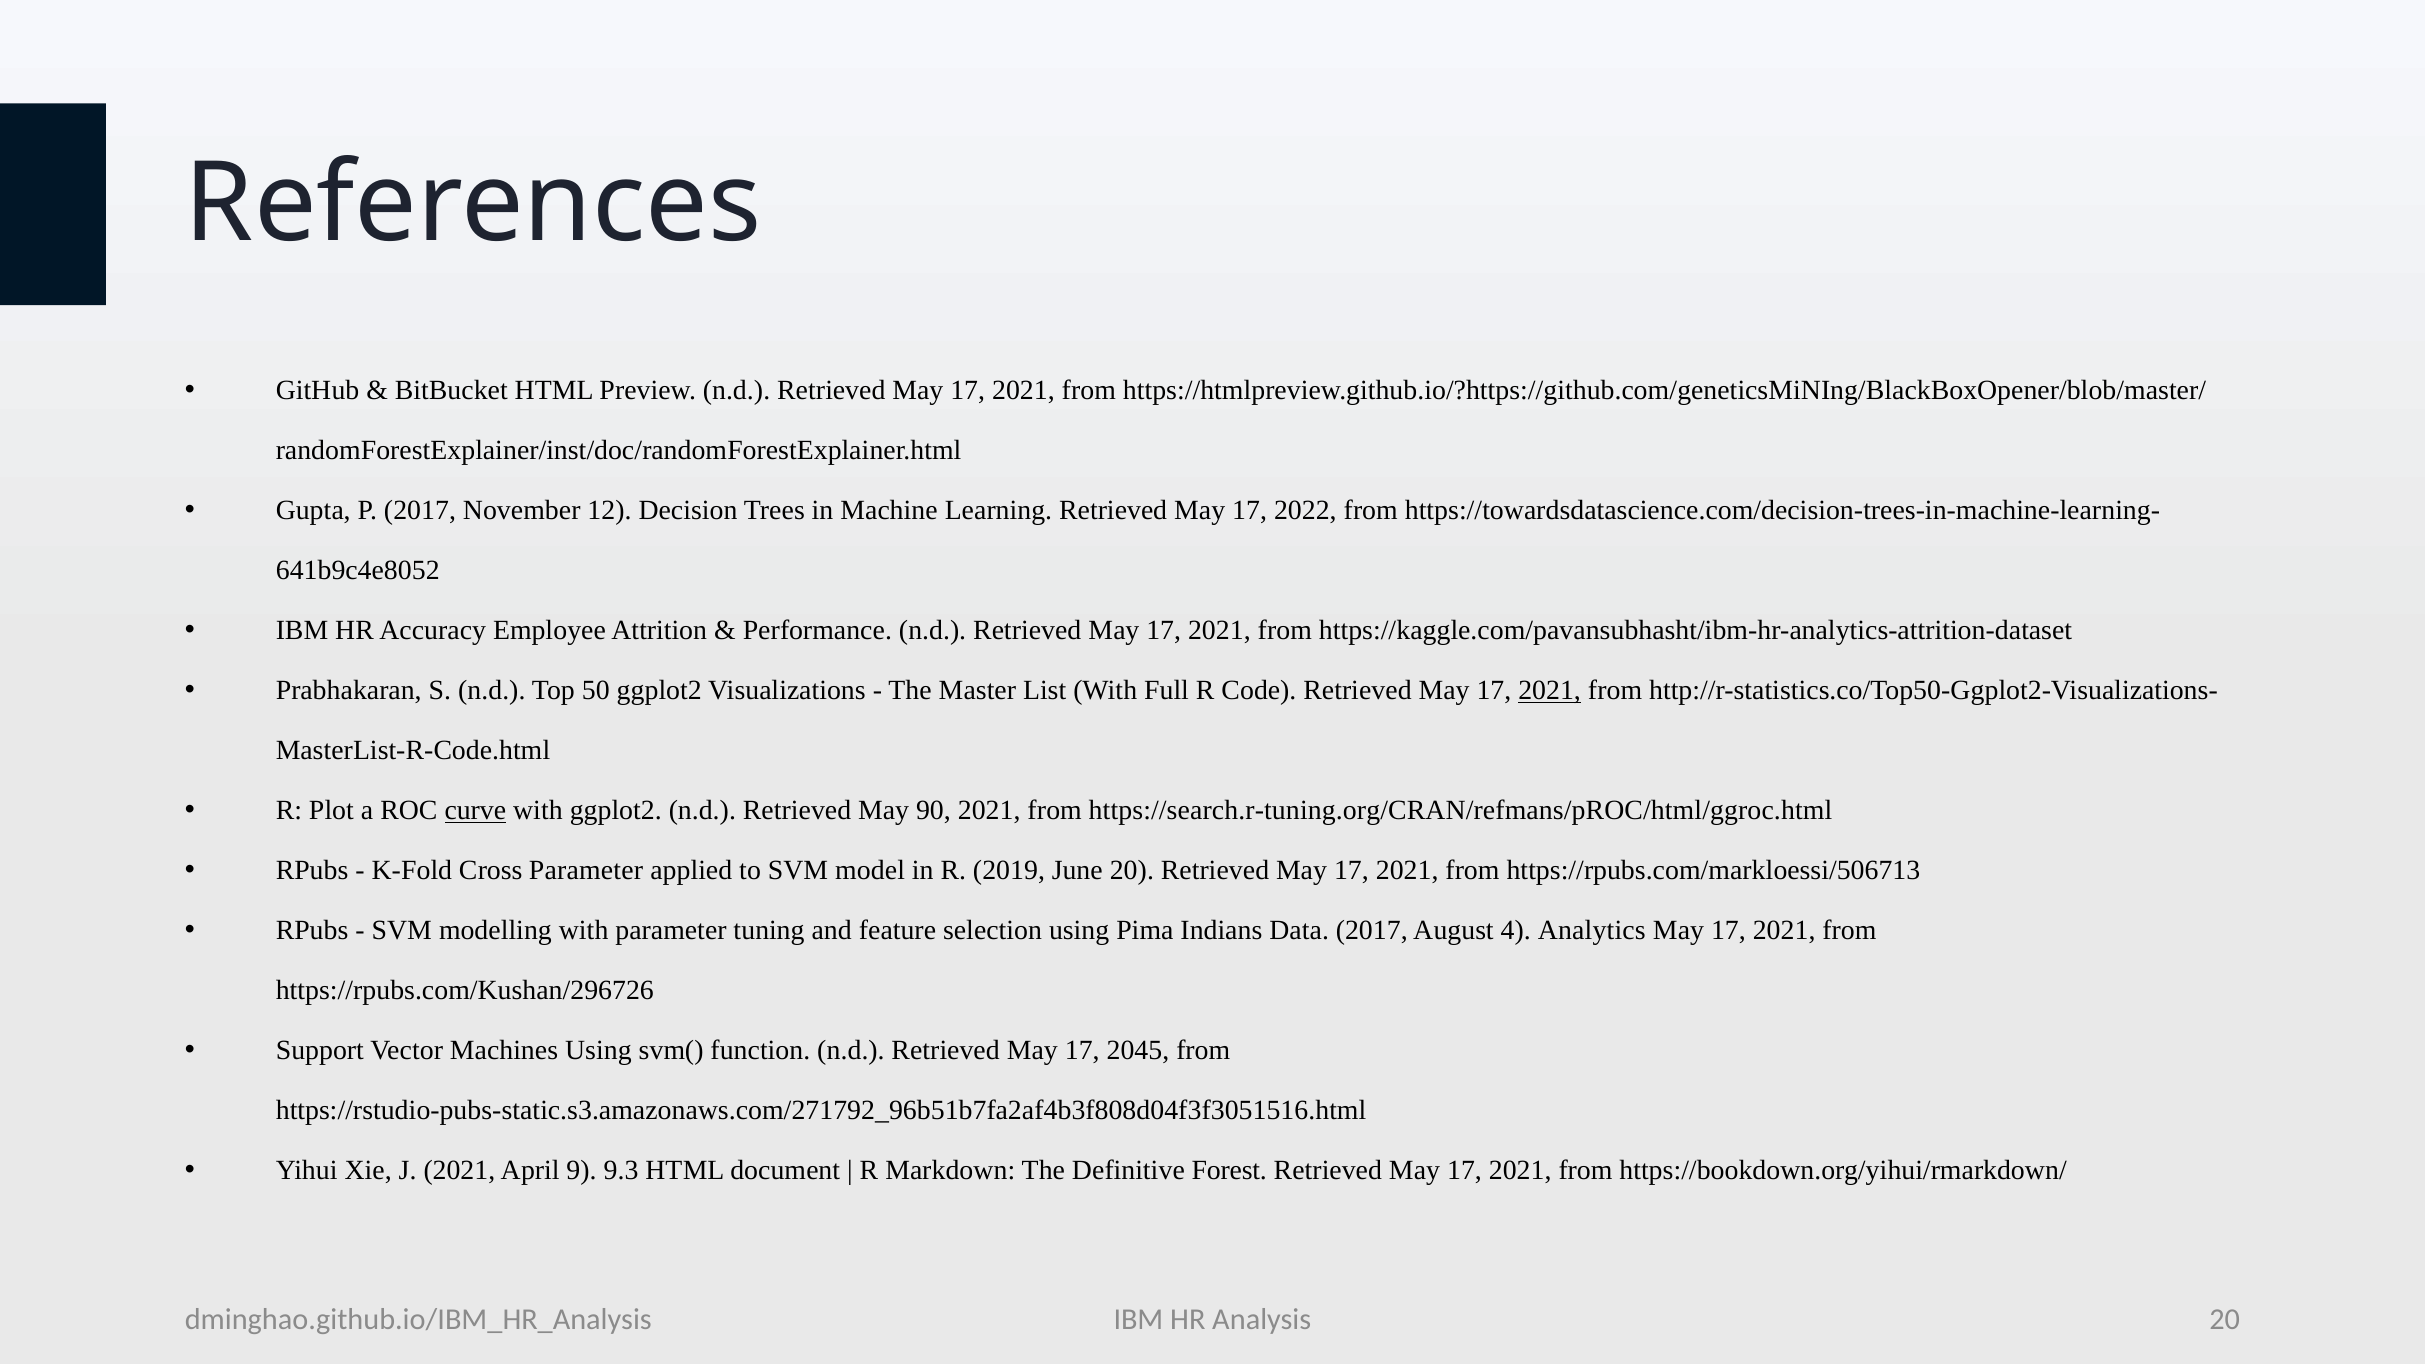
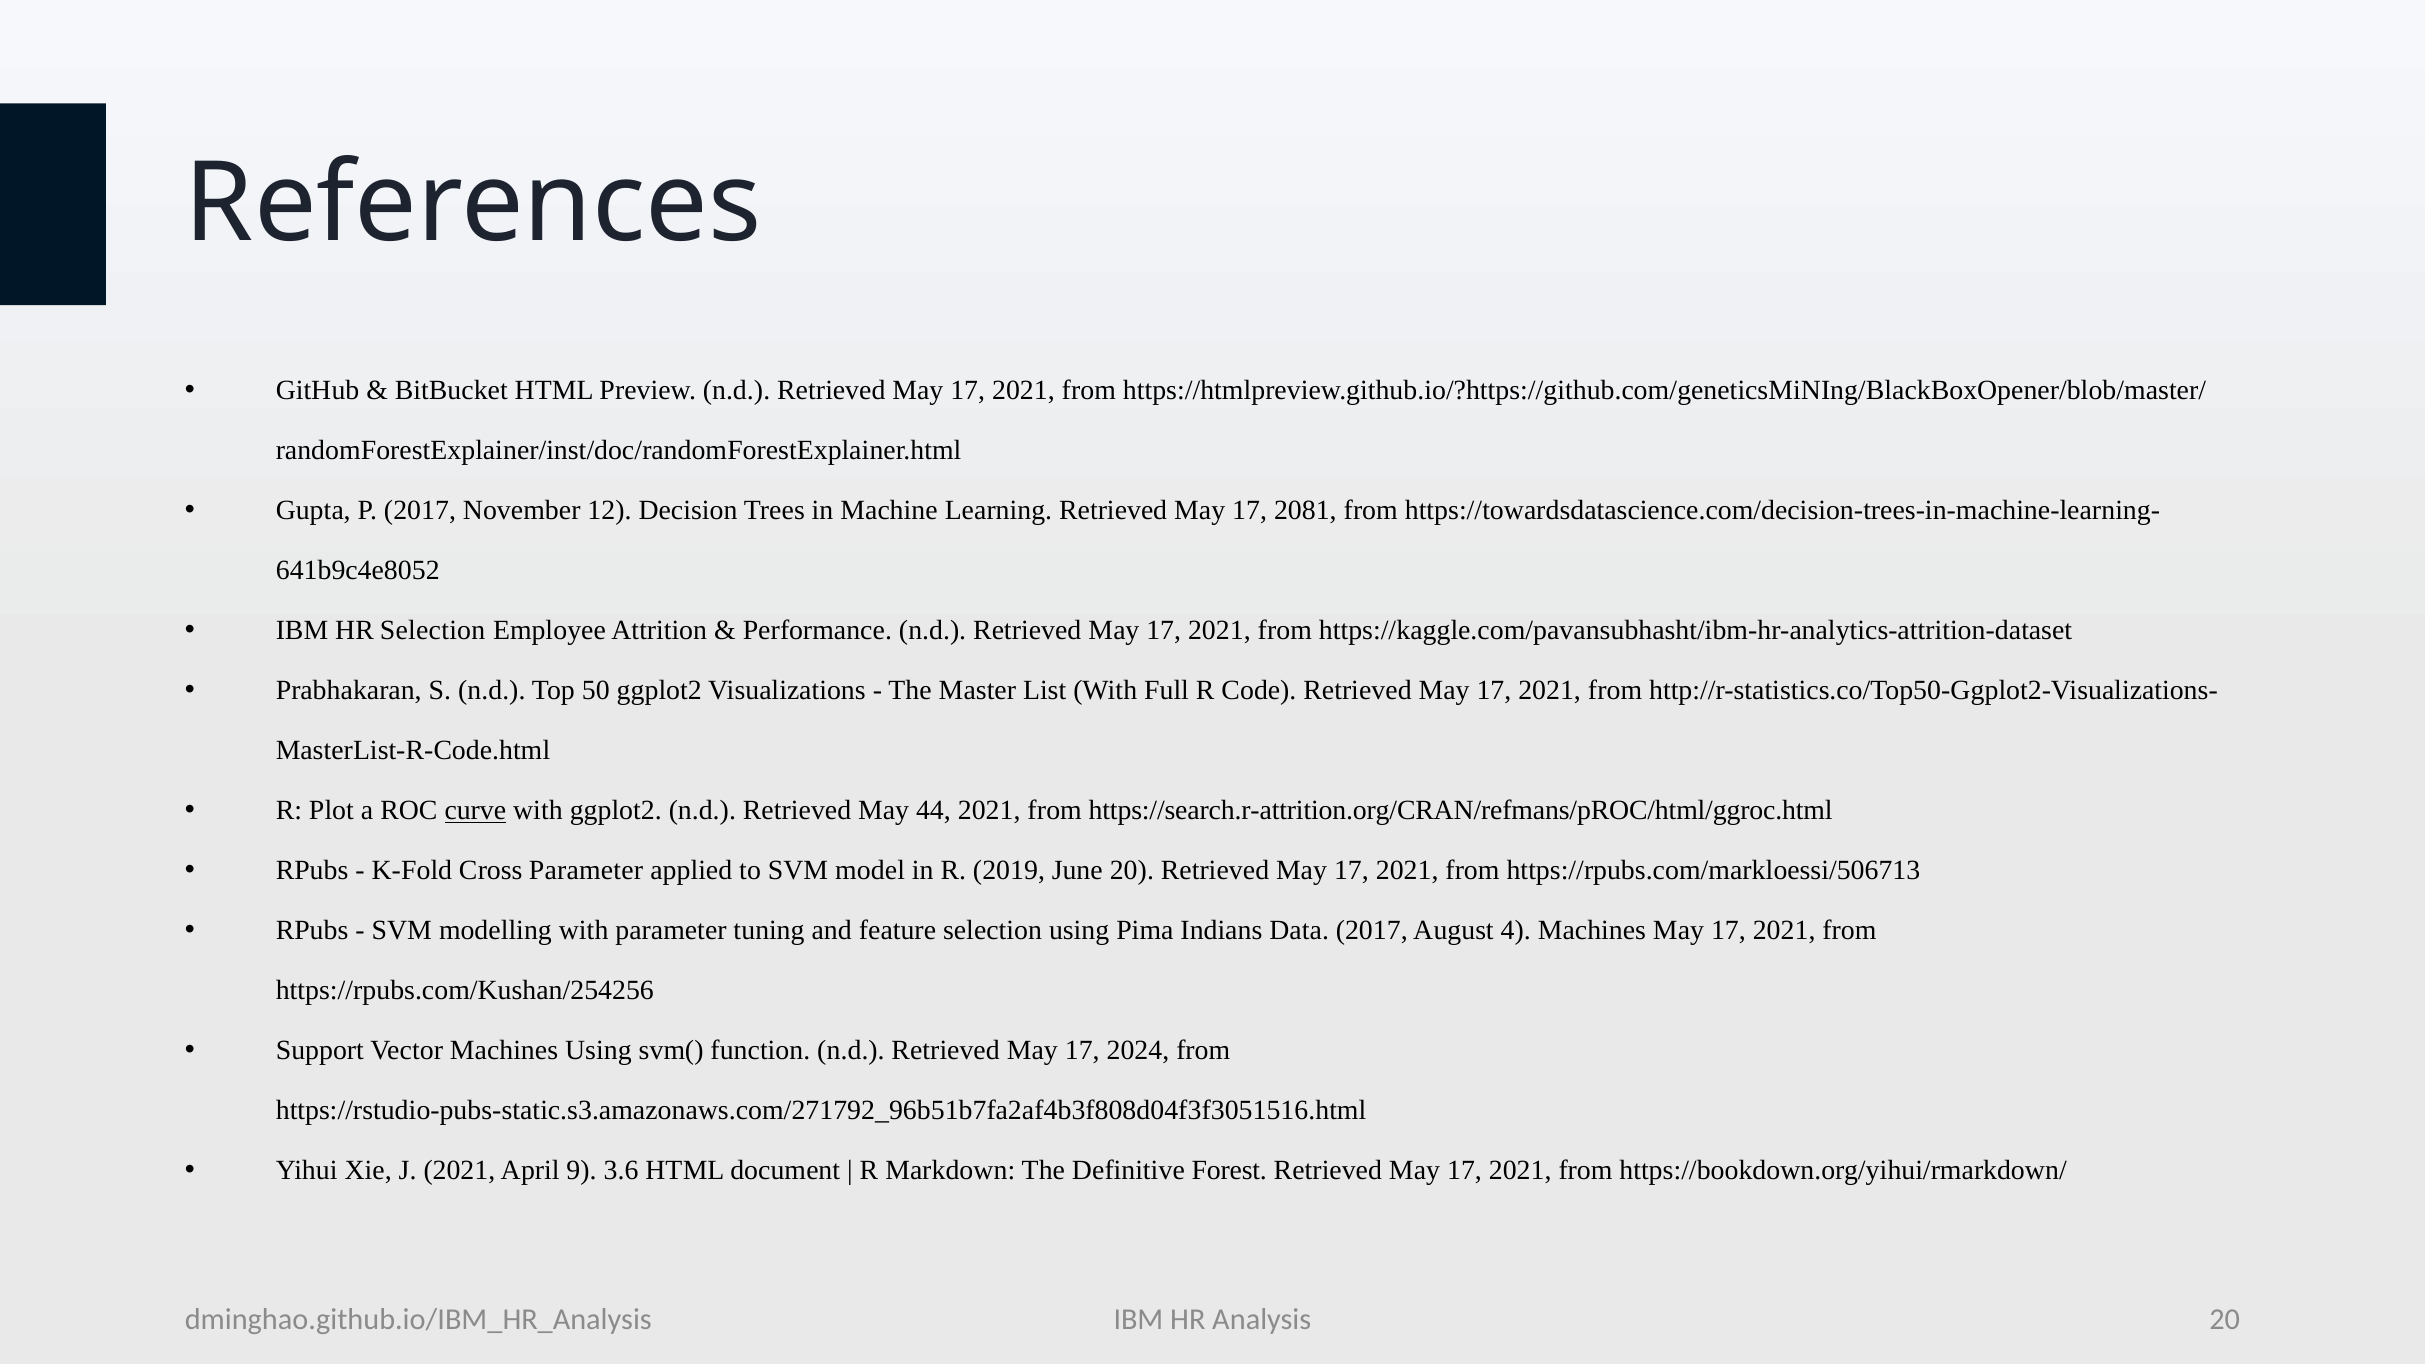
2022: 2022 -> 2081
HR Accuracy: Accuracy -> Selection
2021 at (1550, 691) underline: present -> none
90: 90 -> 44
https://search.r-tuning.org/CRAN/refmans/pROC/html/ggroc.html: https://search.r-tuning.org/CRAN/refmans/pROC/html/ggroc.html -> https://search.r-attrition.org/CRAN/refmans/pROC/html/ggroc.html
4 Analytics: Analytics -> Machines
https://rpubs.com/Kushan/296726: https://rpubs.com/Kushan/296726 -> https://rpubs.com/Kushan/254256
2045: 2045 -> 2024
9.3: 9.3 -> 3.6
